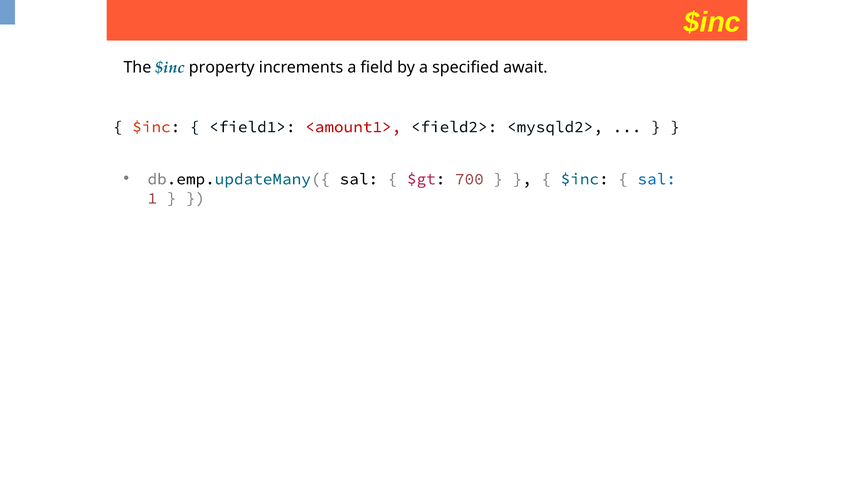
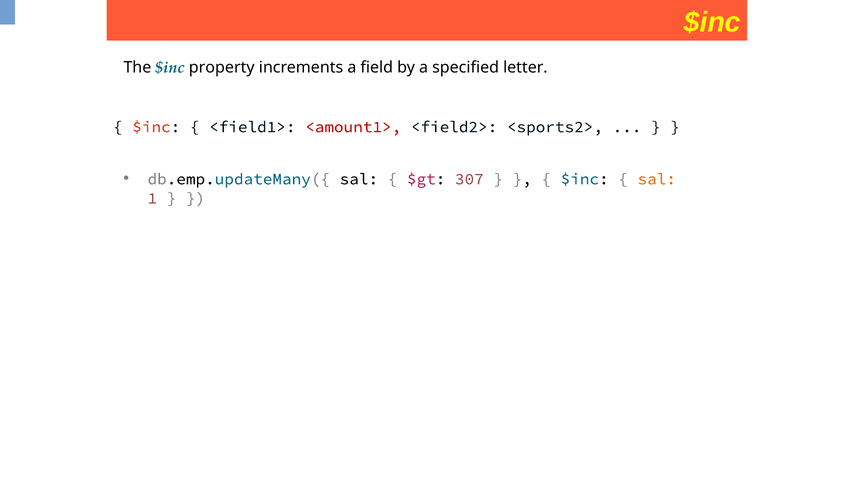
await: await -> letter
<mysqld2>: <mysqld2> -> <sports2>
700: 700 -> 307
sal at (657, 179) colour: blue -> orange
